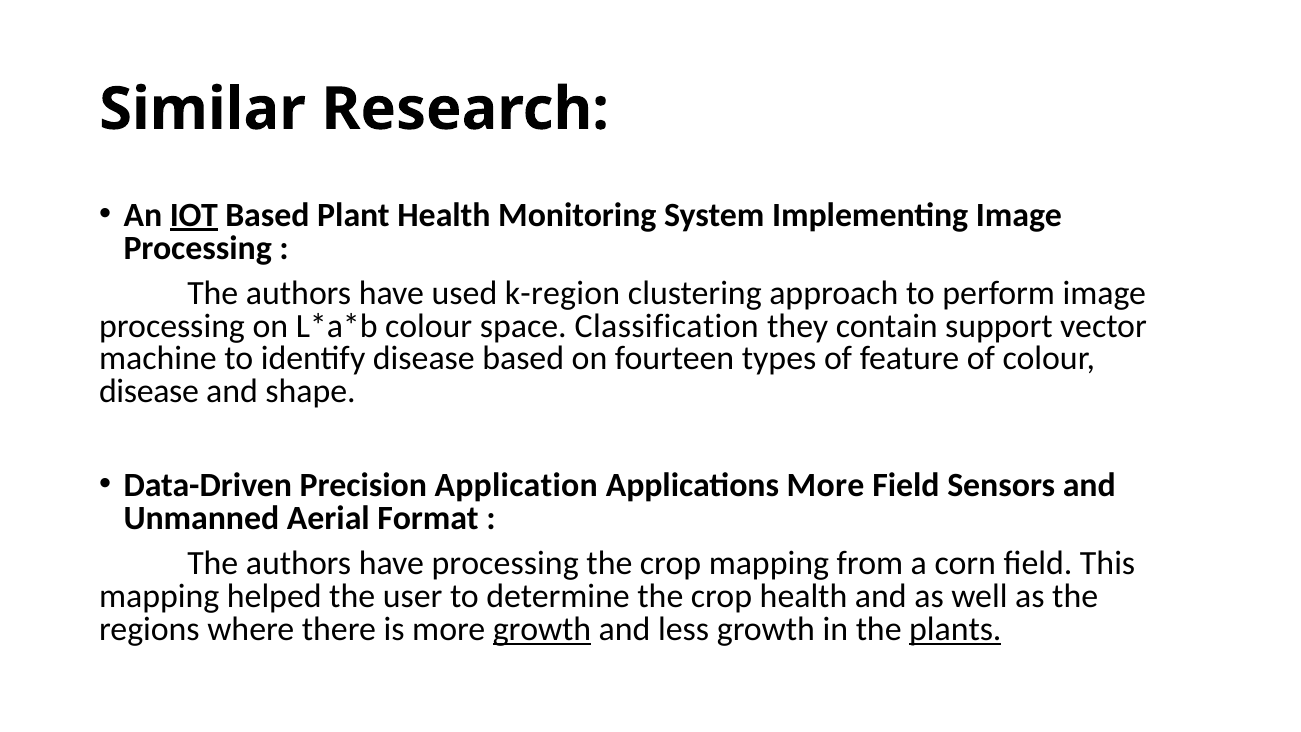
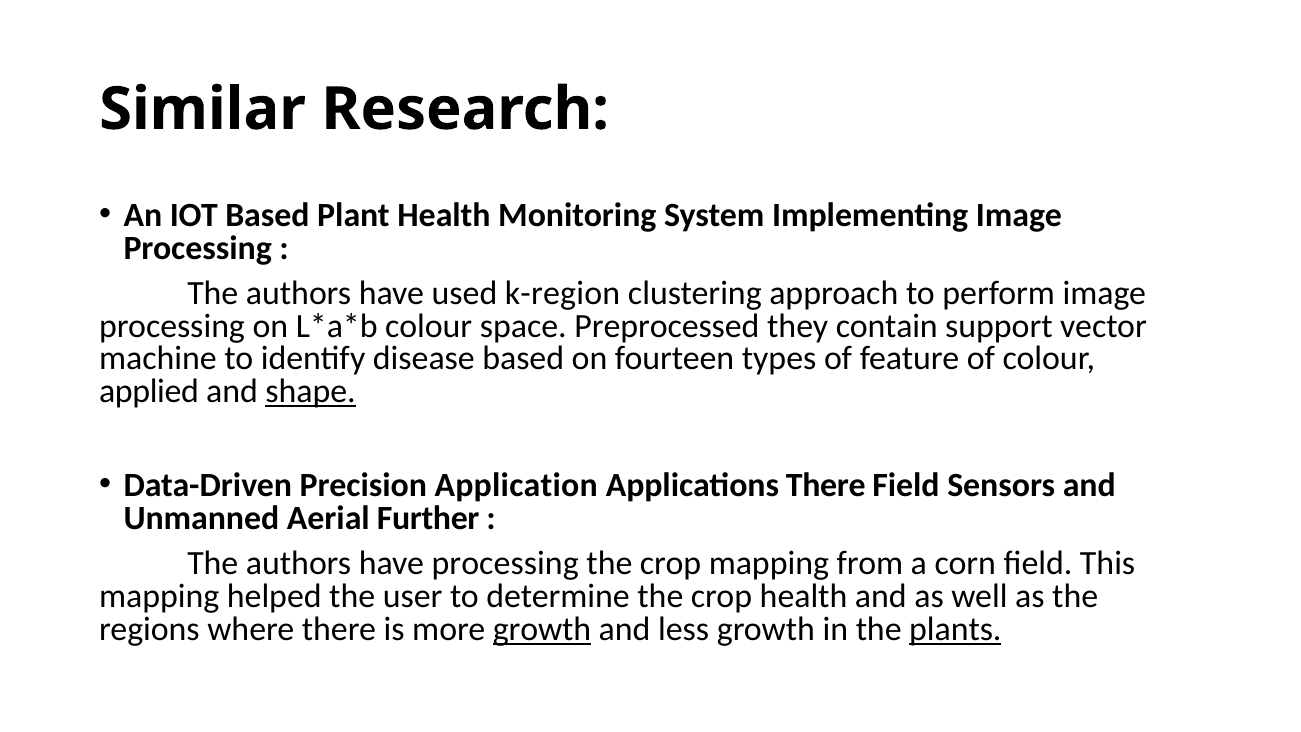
IOT underline: present -> none
Classification: Classification -> Preprocessed
disease at (149, 392): disease -> applied
shape underline: none -> present
Applications More: More -> There
Format: Format -> Further
